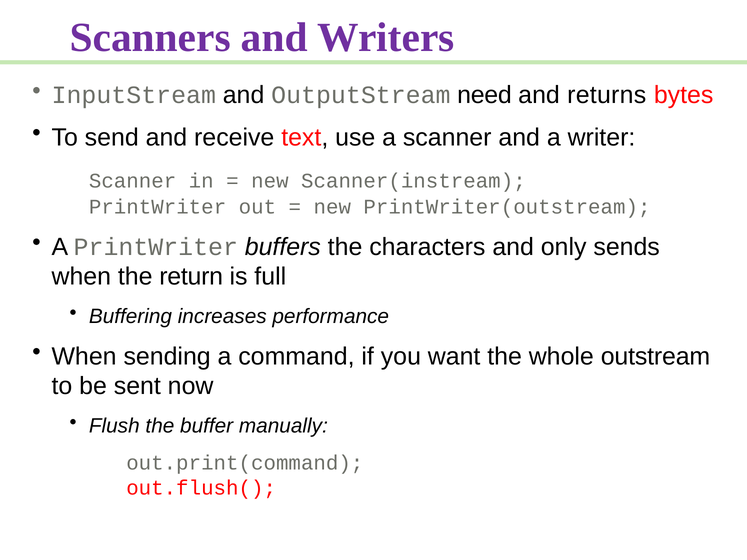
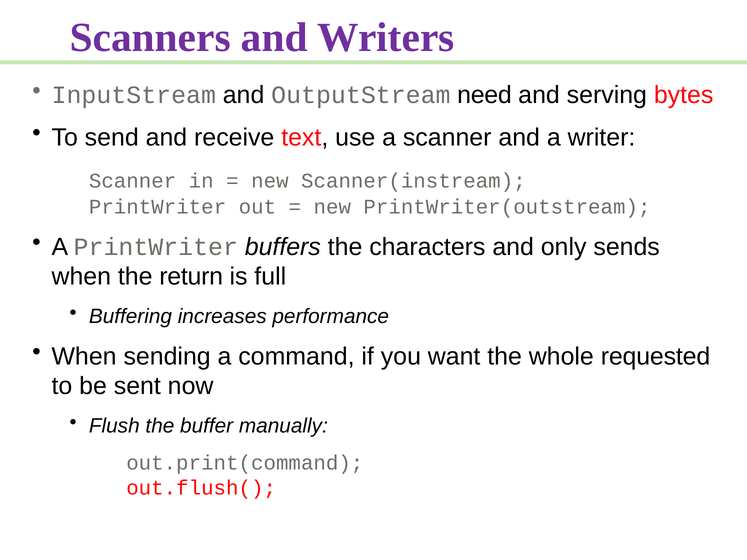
returns: returns -> serving
outstream: outstream -> requested
